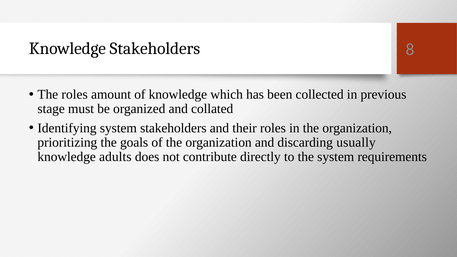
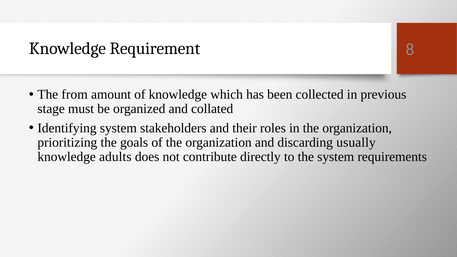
Knowledge Stakeholders: Stakeholders -> Requirement
The roles: roles -> from
